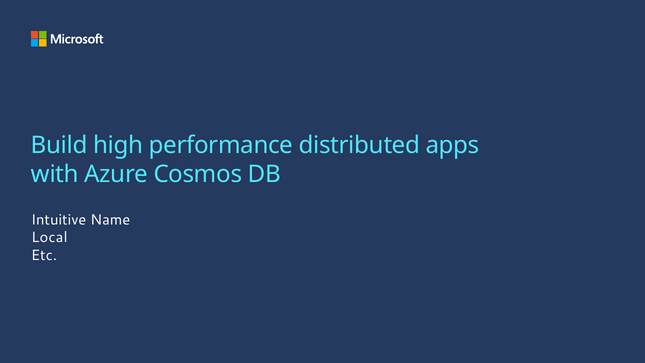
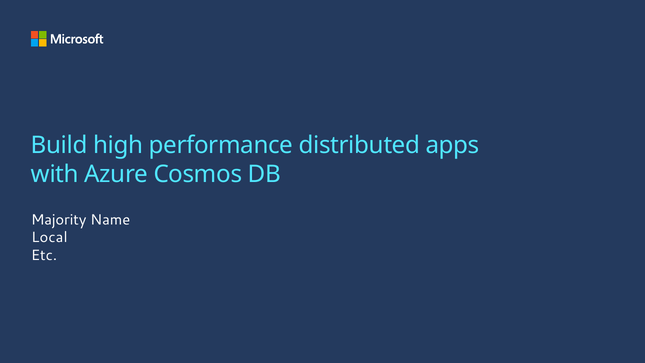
Intuitive: Intuitive -> Majority
